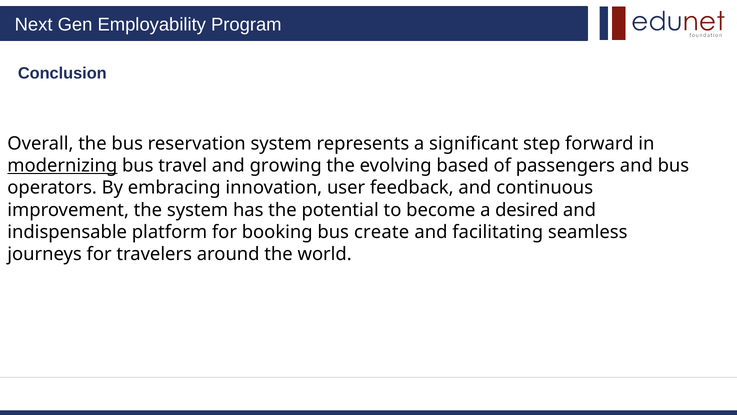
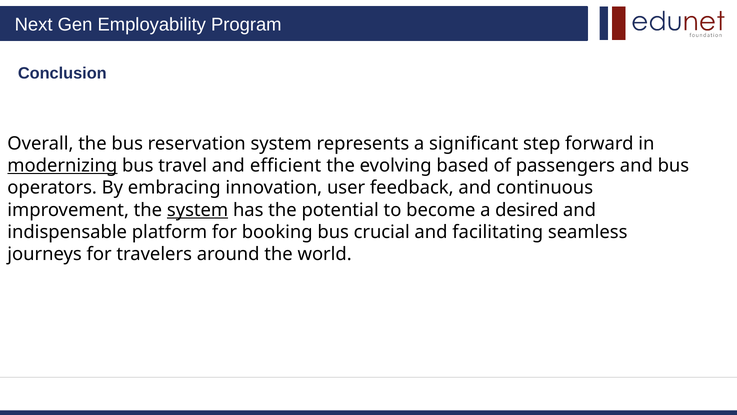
growing: growing -> efficient
system at (198, 210) underline: none -> present
create: create -> crucial
